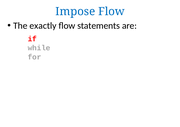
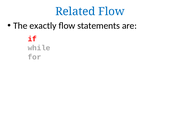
Impose: Impose -> Related
